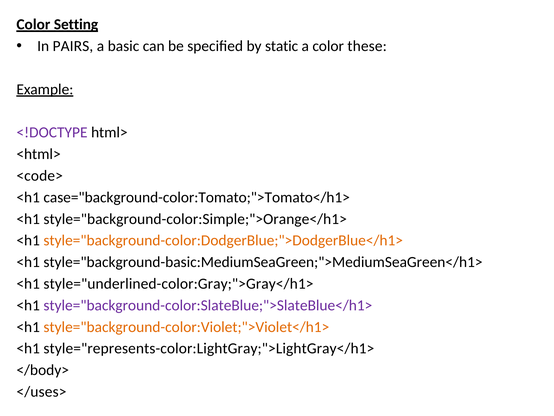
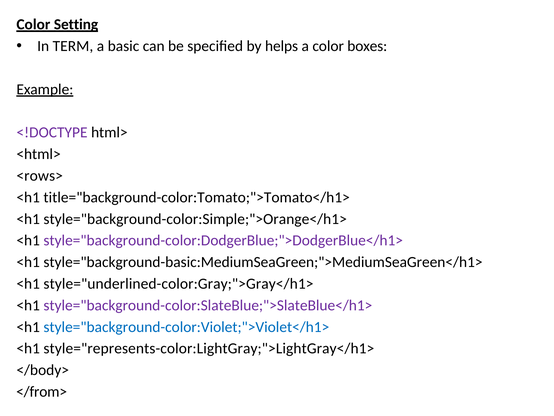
PAIRS: PAIRS -> TERM
static: static -> helps
these: these -> boxes
<code>: <code> -> <rows>
case="background-color:Tomato;">Tomato</h1>: case="background-color:Tomato;">Tomato</h1> -> title="background-color:Tomato;">Tomato</h1>
style="background-color:DodgerBlue;">DodgerBlue</h1> colour: orange -> purple
style="background-color:Violet;">Violet</h1> colour: orange -> blue
</uses>: </uses> -> </from>
